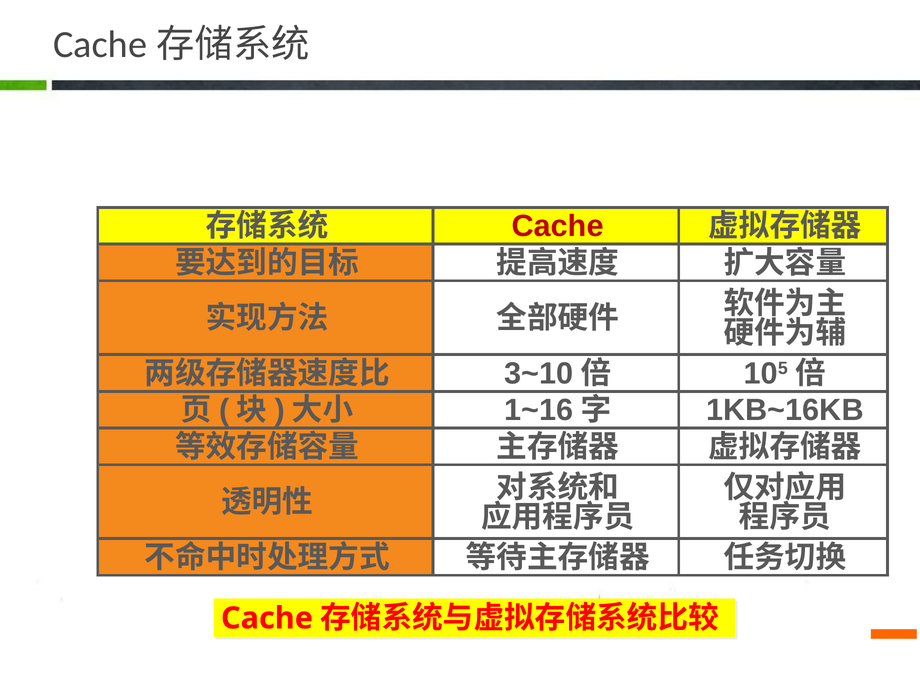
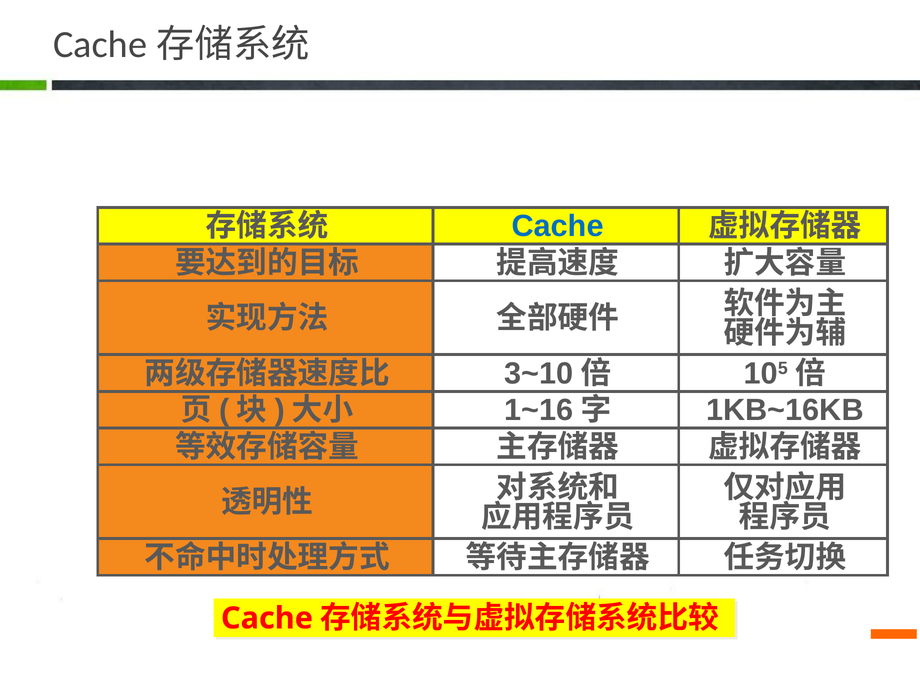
Cache at (558, 226) colour: red -> blue
